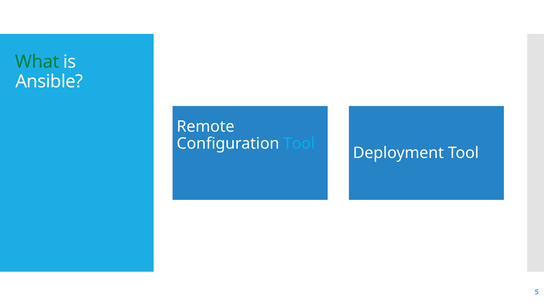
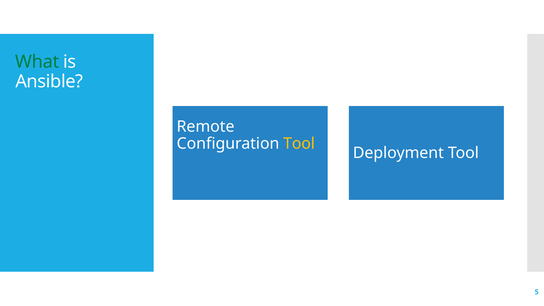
Tool at (299, 144) colour: light blue -> yellow
